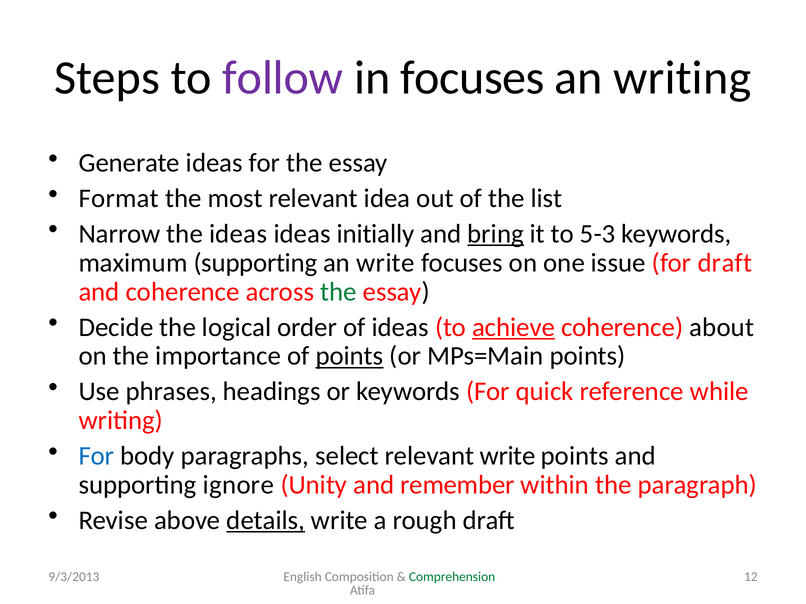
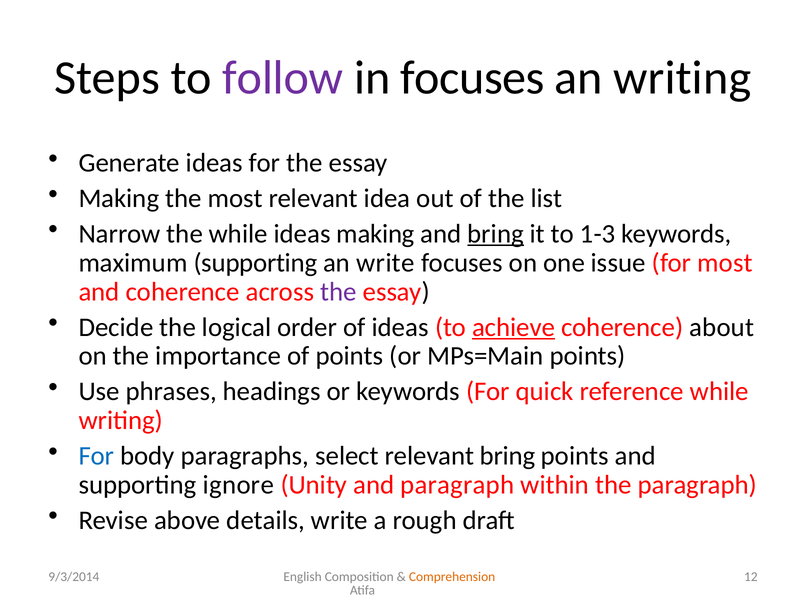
Format at (119, 199): Format -> Making
the ideas: ideas -> while
ideas initially: initially -> making
5-3: 5-3 -> 1-3
for draft: draft -> most
the at (338, 292) colour: green -> purple
points at (349, 356) underline: present -> none
relevant write: write -> bring
and remember: remember -> paragraph
details underline: present -> none
Comprehension colour: green -> orange
9/3/2013: 9/3/2013 -> 9/3/2014
